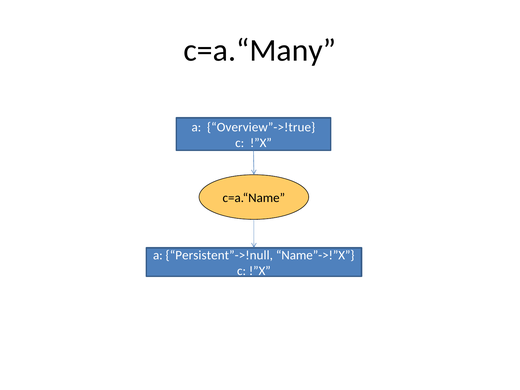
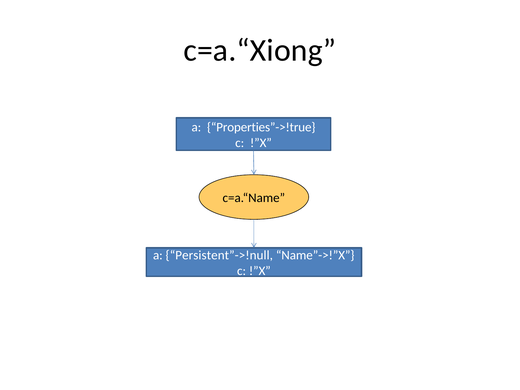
c=a.“Many: c=a.“Many -> c=a.“Xiong
Overview”->!true: Overview”->!true -> Properties”->!true
